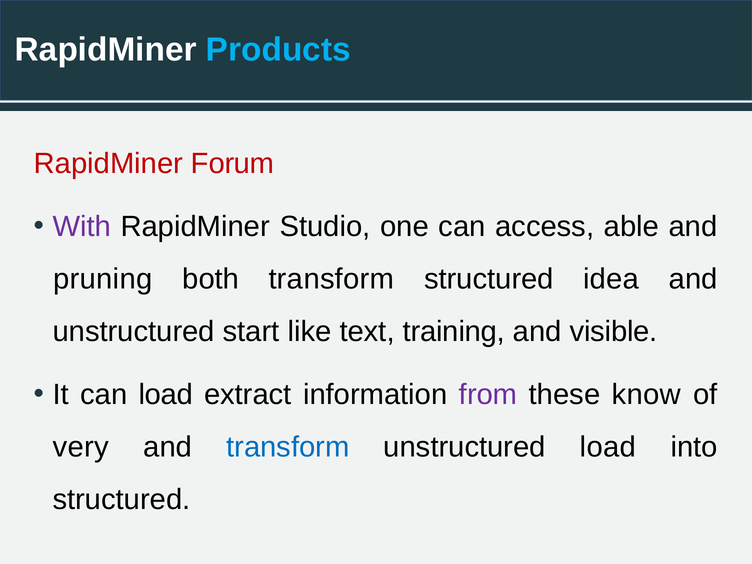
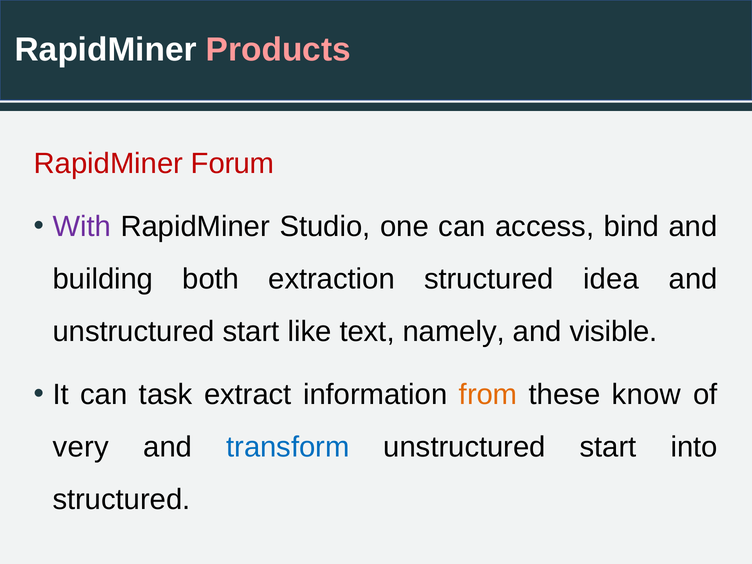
Products colour: light blue -> pink
able: able -> bind
pruning: pruning -> building
both transform: transform -> extraction
training: training -> namely
can load: load -> task
from colour: purple -> orange
load at (608, 447): load -> start
